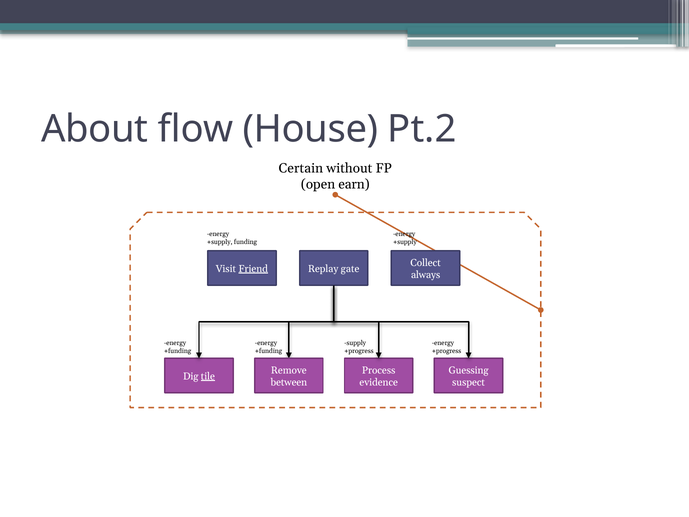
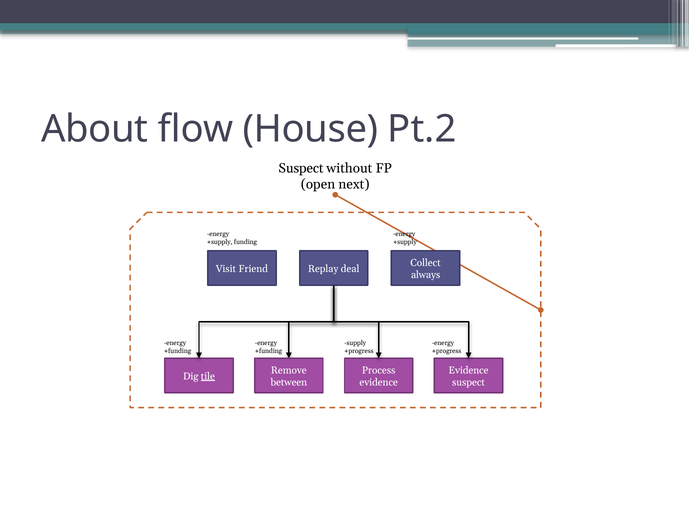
Certain at (301, 168): Certain -> Suspect
earn: earn -> next
Friend underline: present -> none
gate: gate -> deal
Guessing at (469, 370): Guessing -> Evidence
